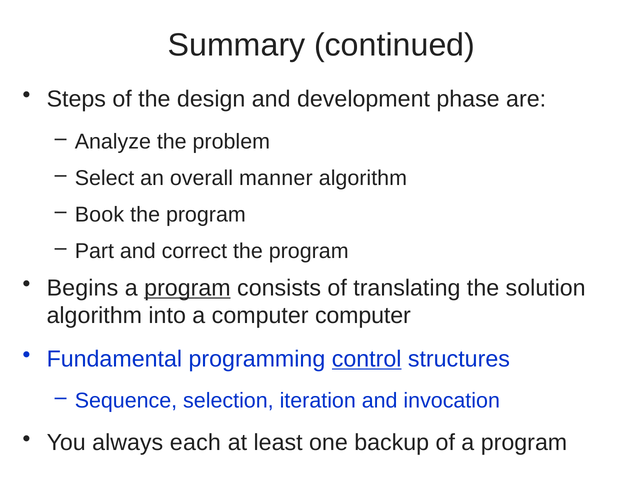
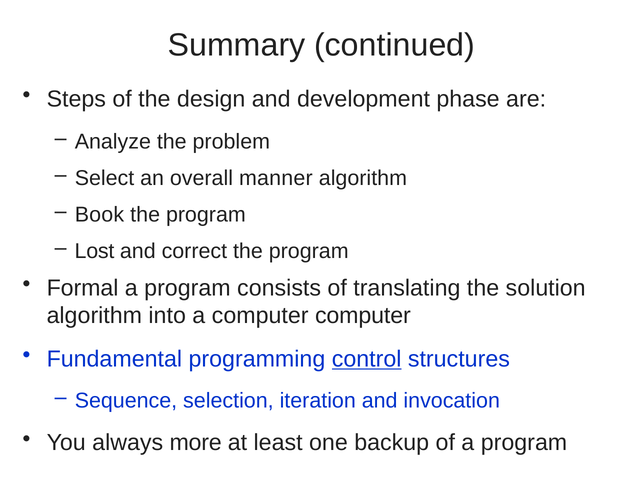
Part: Part -> Lost
Begins: Begins -> Formal
program at (187, 288) underline: present -> none
each: each -> more
